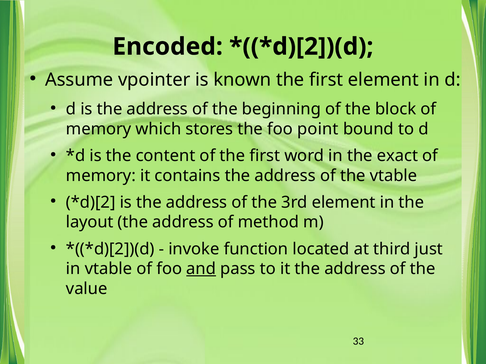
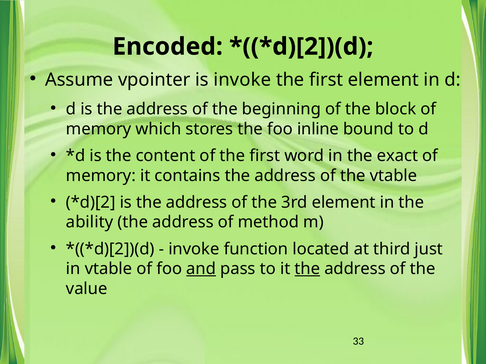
is known: known -> invoke
point: point -> inline
layout: layout -> ability
the at (307, 269) underline: none -> present
